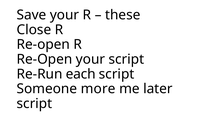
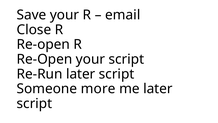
these: these -> email
Re-Run each: each -> later
